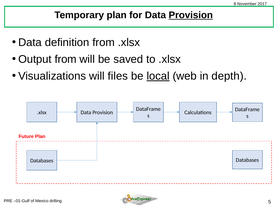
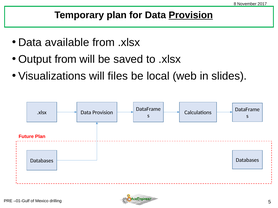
definition: definition -> available
local underline: present -> none
depth: depth -> slides
